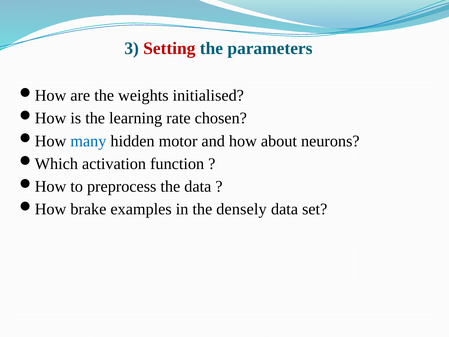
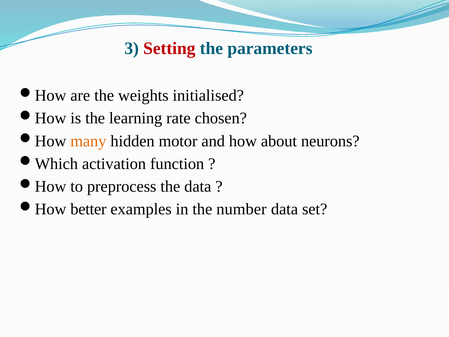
many colour: blue -> orange
brake: brake -> better
densely: densely -> number
